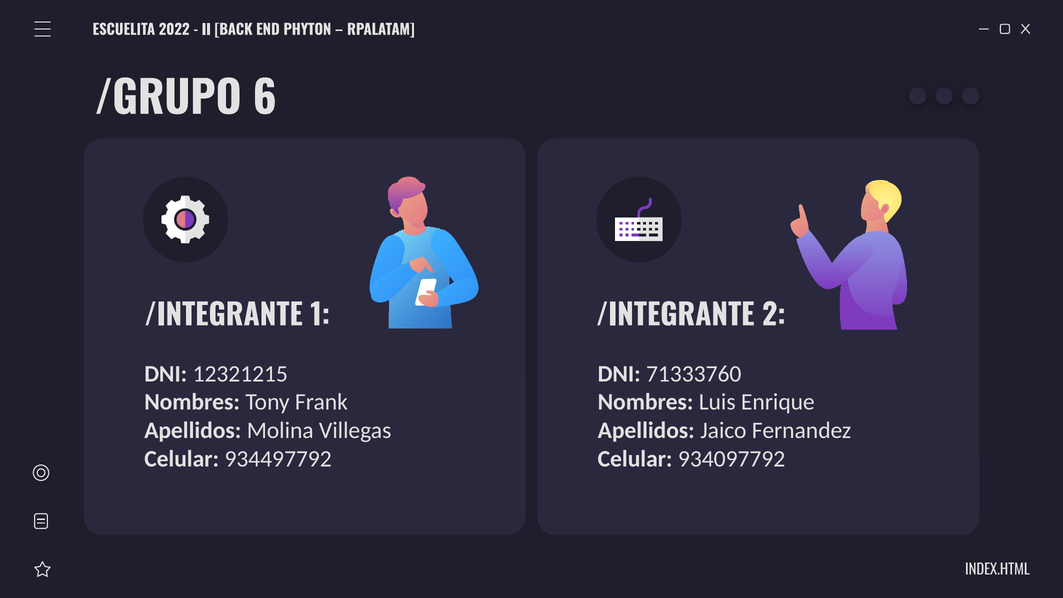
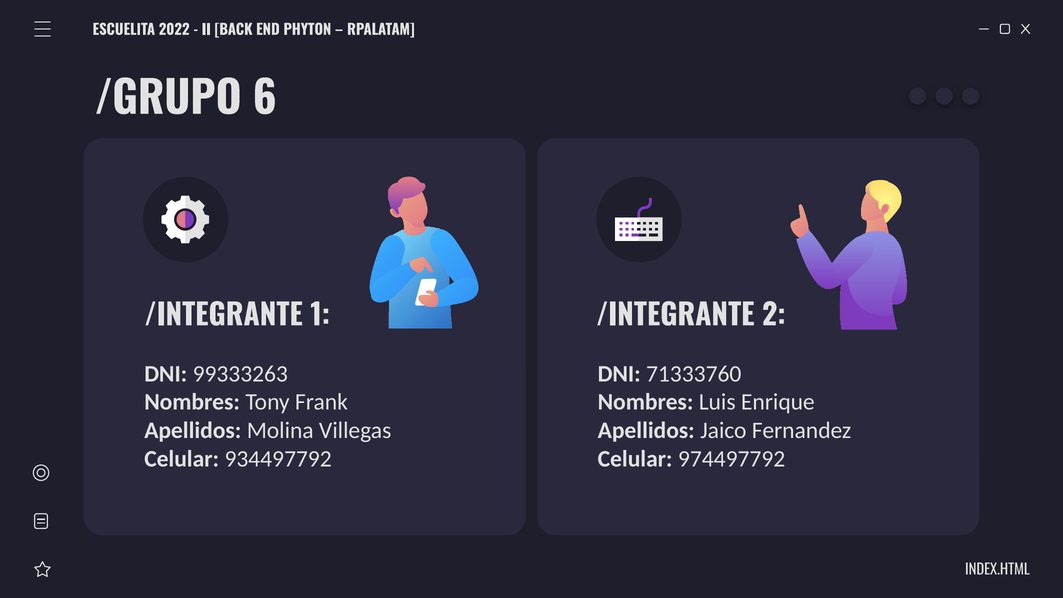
12321215: 12321215 -> 99333263
934097792: 934097792 -> 974497792
